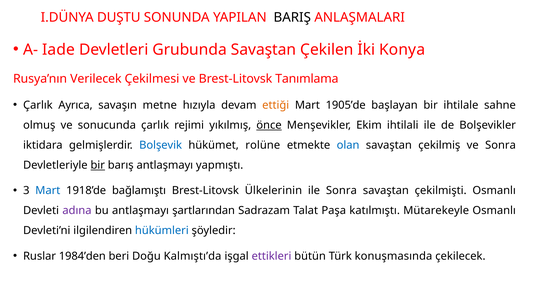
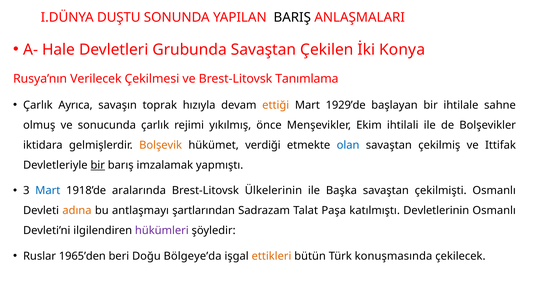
Iade: Iade -> Hale
metne: metne -> toprak
1905’de: 1905’de -> 1929’de
önce underline: present -> none
Bolşevik colour: blue -> orange
rolüne: rolüne -> verdiği
ve Sonra: Sonra -> Ittifak
barış antlaşmayı: antlaşmayı -> imzalamak
bağlamıştı: bağlamıştı -> aralarında
ile Sonra: Sonra -> Başka
adına colour: purple -> orange
Mütarekeyle: Mütarekeyle -> Devletlerinin
hükümleri colour: blue -> purple
1984’den: 1984’den -> 1965’den
Kalmıştı’da: Kalmıştı’da -> Bölgeye’da
ettikleri colour: purple -> orange
